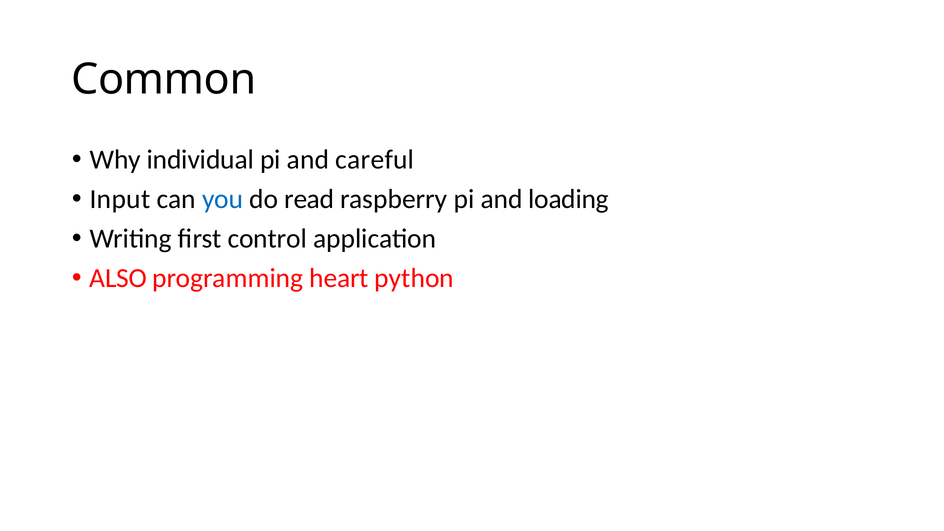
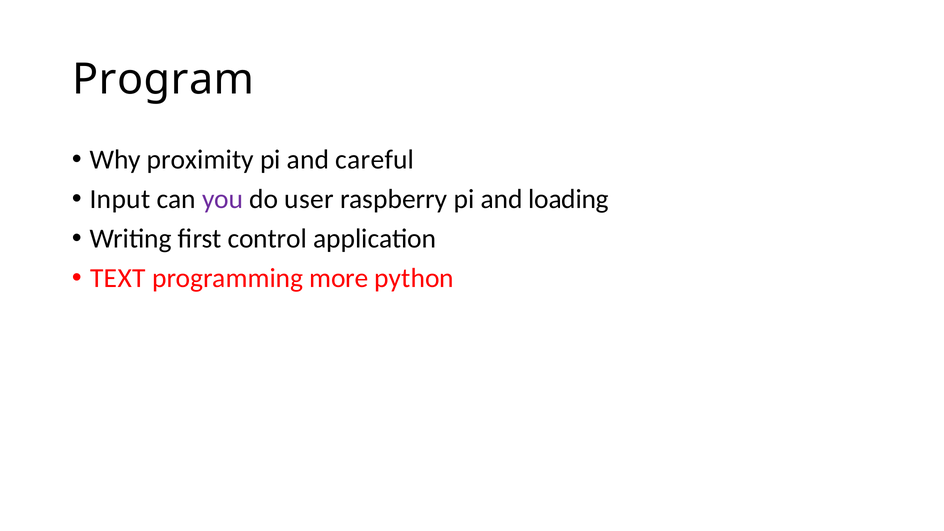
Common: Common -> Program
individual: individual -> proximity
you colour: blue -> purple
read: read -> user
ALSO: ALSO -> TEXT
heart: heart -> more
